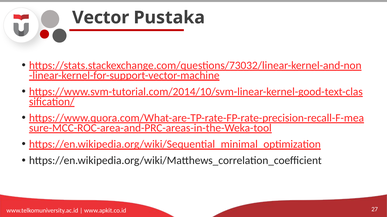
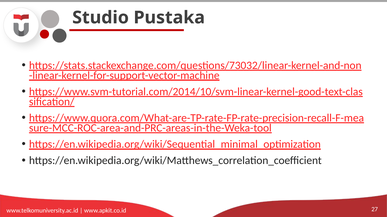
Vector: Vector -> Studio
